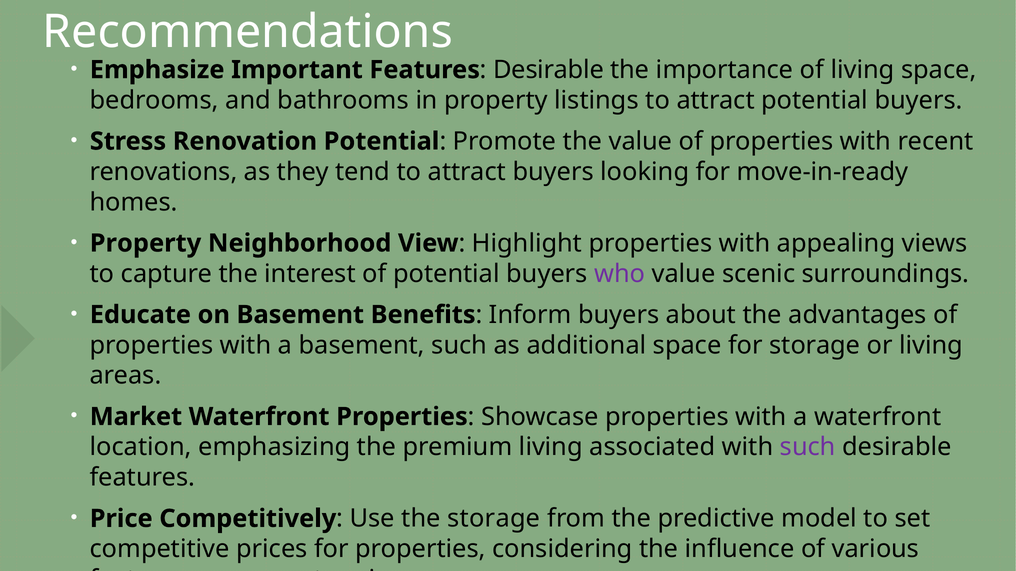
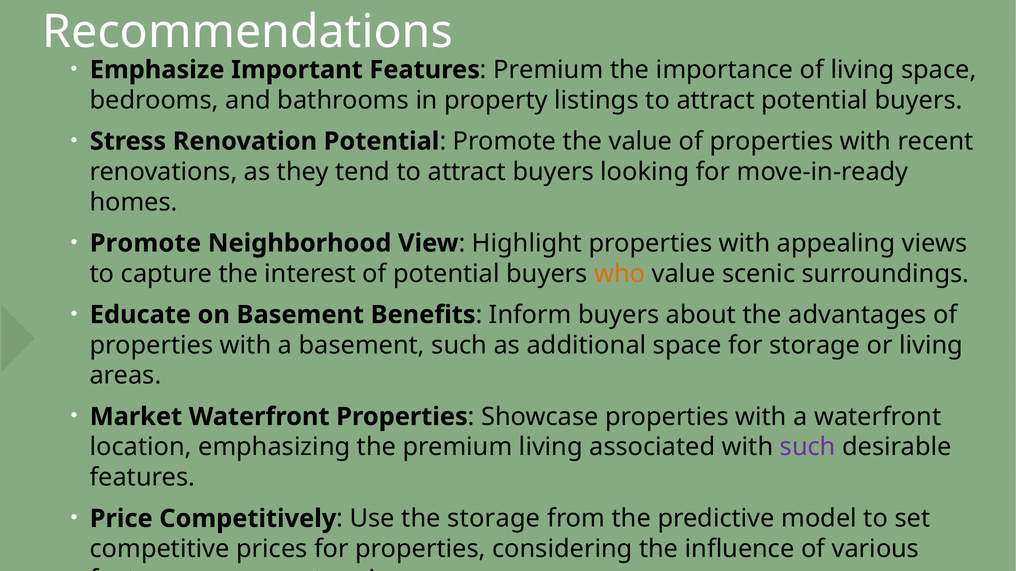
Desirable at (549, 70): Desirable -> Premium
Property at (145, 243): Property -> Promote
who colour: purple -> orange
